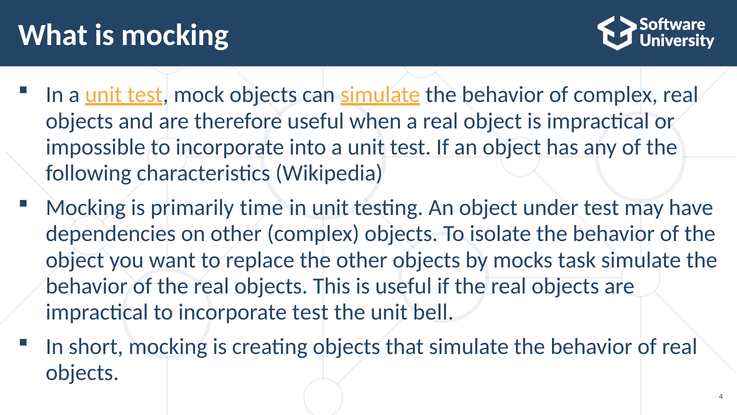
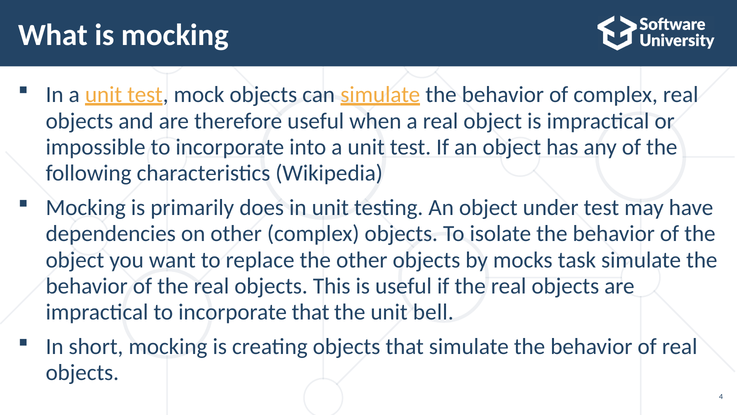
time: time -> does
incorporate test: test -> that
